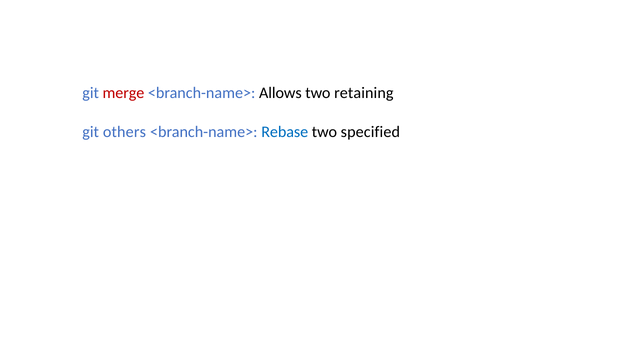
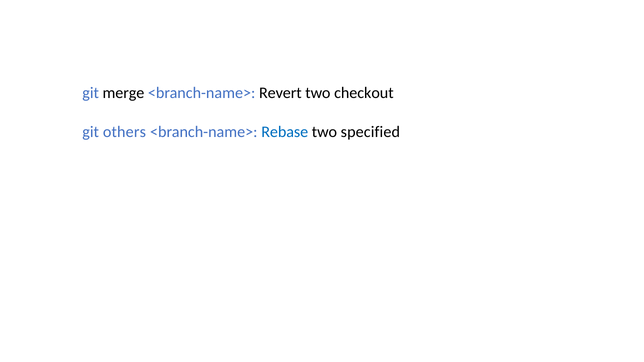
merge colour: red -> black
Allows: Allows -> Revert
retaining: retaining -> checkout
